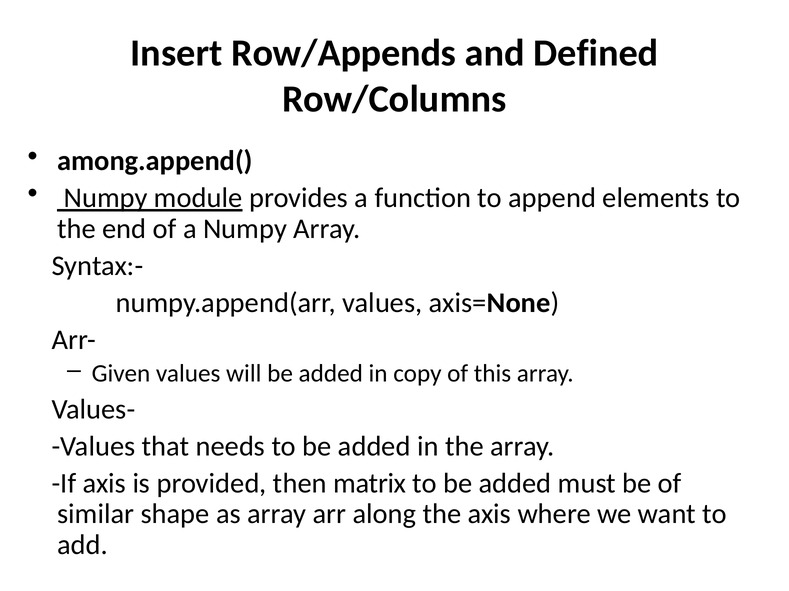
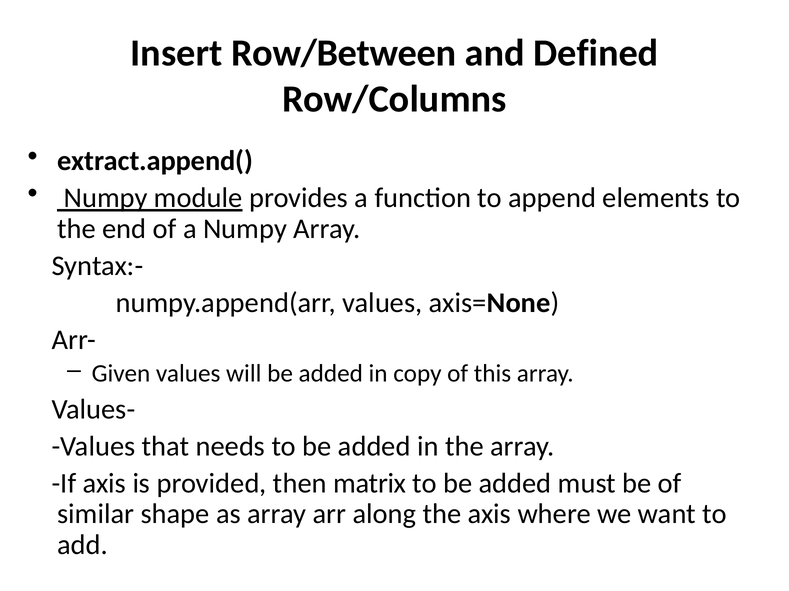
Row/Appends: Row/Appends -> Row/Between
among.append(: among.append( -> extract.append(
